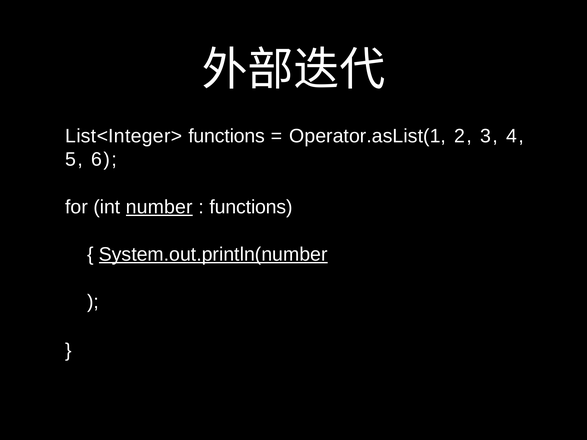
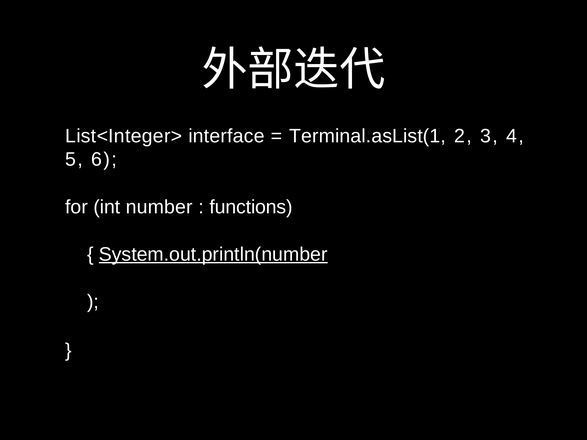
List<Integer> functions: functions -> interface
Operator.asList(1: Operator.asList(1 -> Terminal.asList(1
number underline: present -> none
